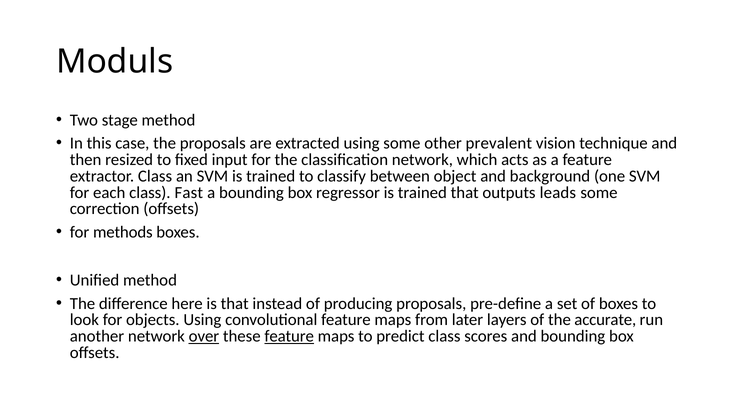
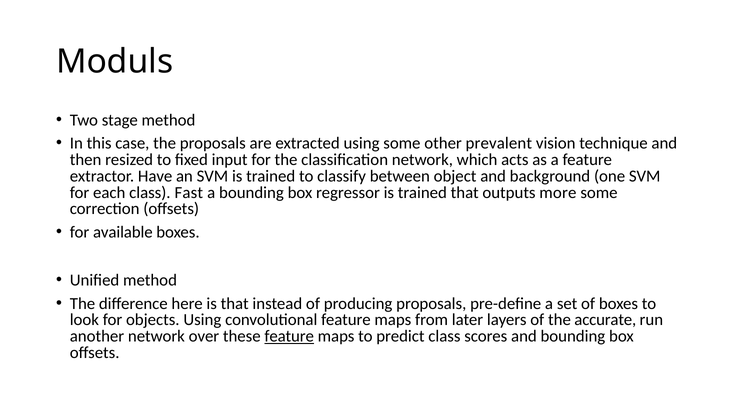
extractor Class: Class -> Have
leads: leads -> more
methods: methods -> available
over underline: present -> none
